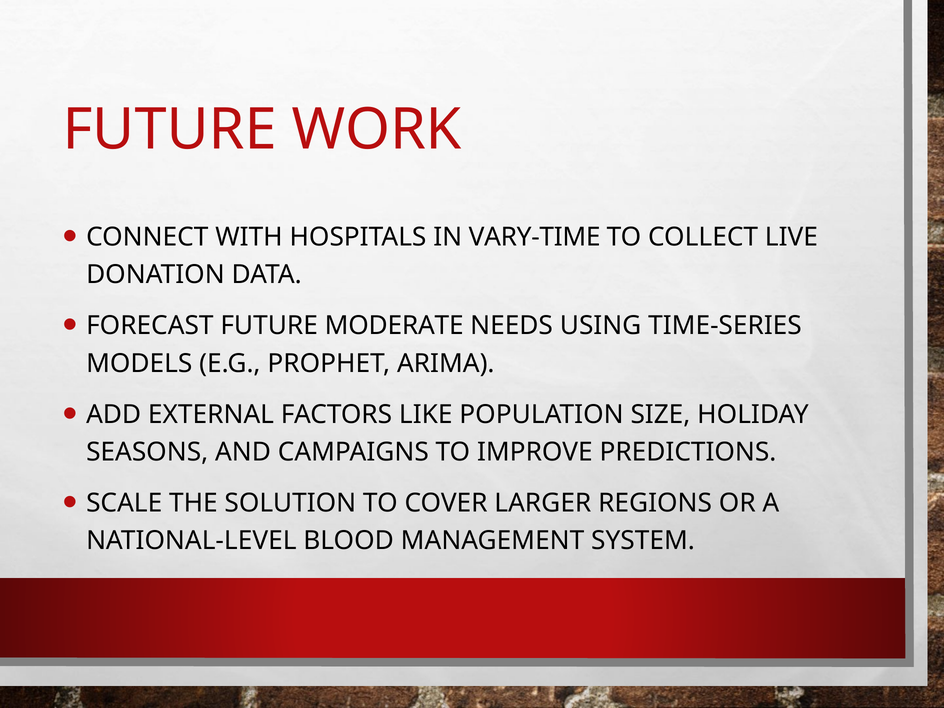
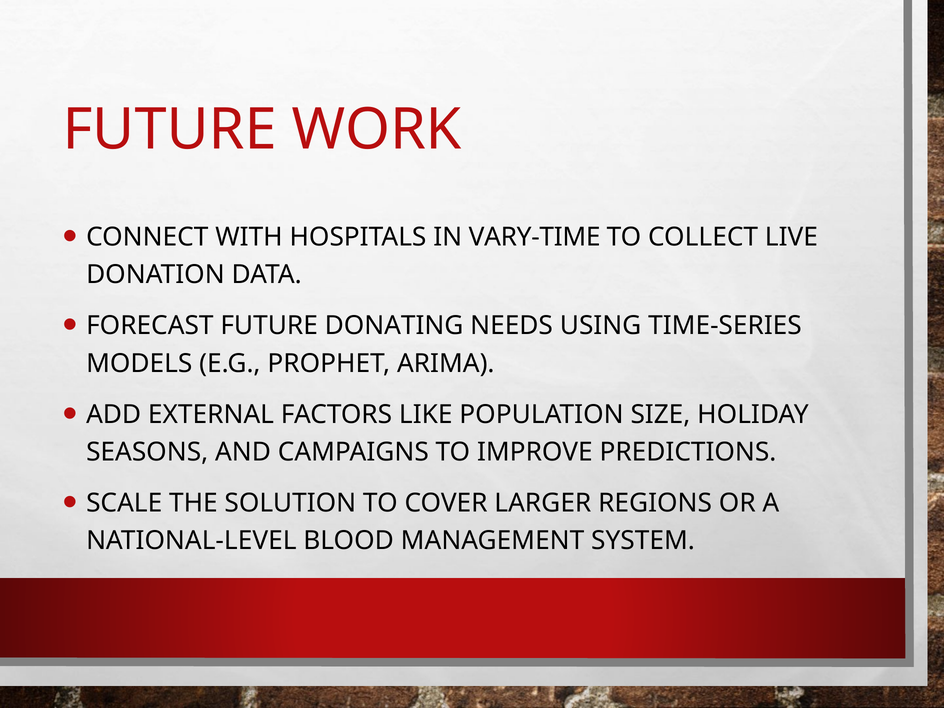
MODERATE: MODERATE -> DONATING
